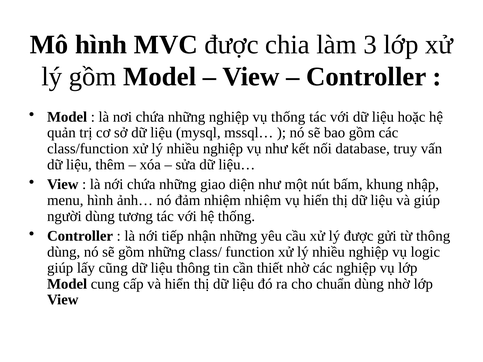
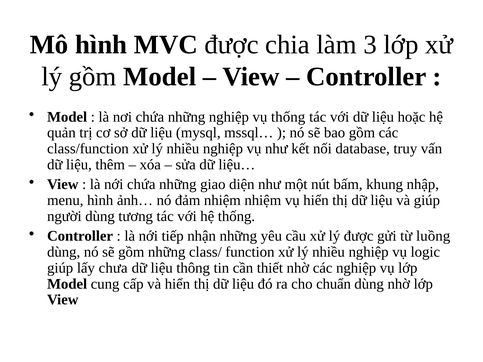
từ thông: thông -> luồng
cũng: cũng -> chưa
